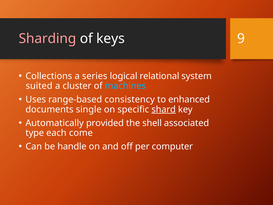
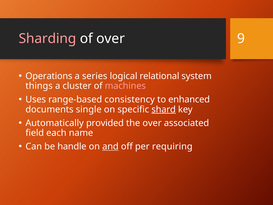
of keys: keys -> over
Collections: Collections -> Operations
suited: suited -> things
machines colour: light blue -> pink
the shell: shell -> over
type: type -> field
come: come -> name
and underline: none -> present
computer: computer -> requiring
